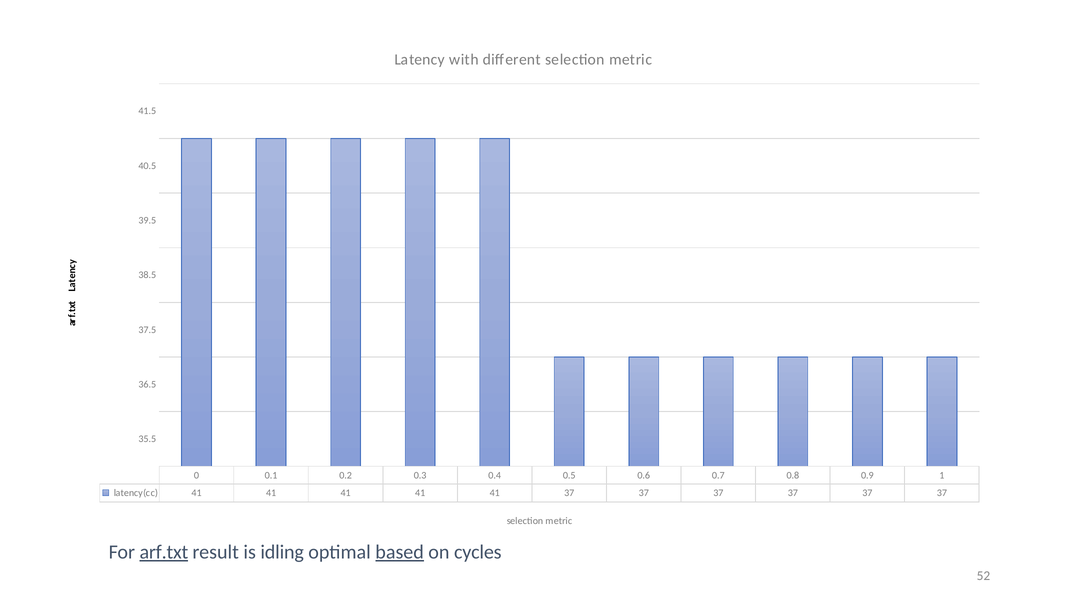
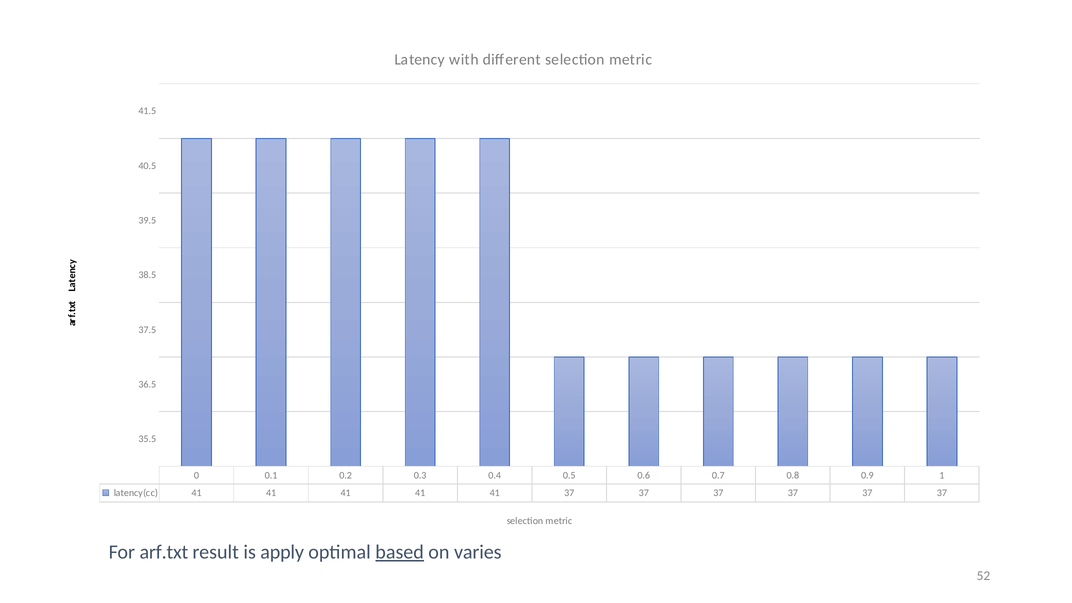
arf.txt underline: present -> none
idling: idling -> apply
cycles: cycles -> varies
